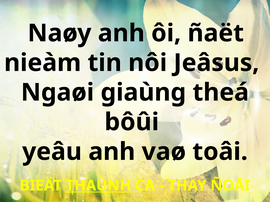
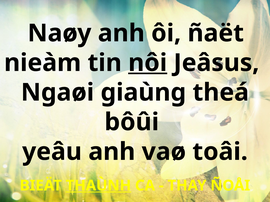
nôi underline: none -> present
